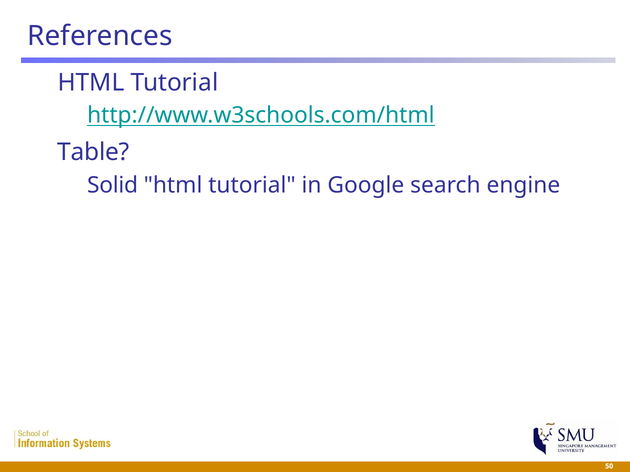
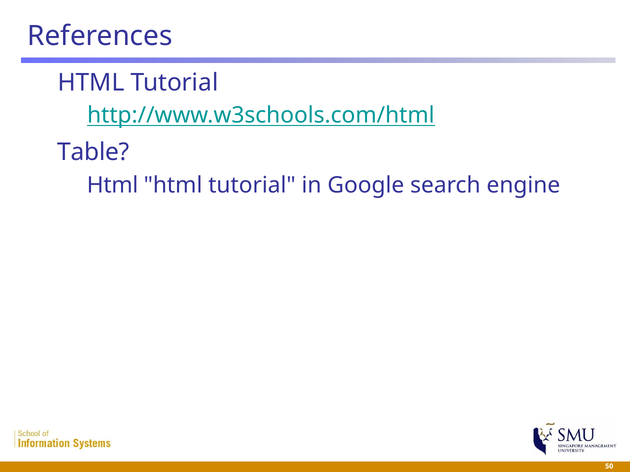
Solid at (113, 185): Solid -> Html
